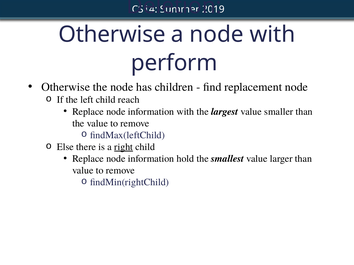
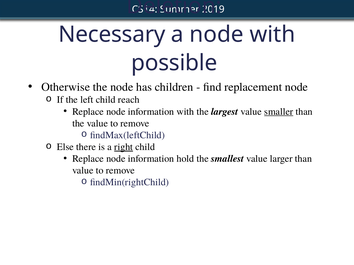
Otherwise at (112, 34): Otherwise -> Necessary
perform: perform -> possible
smaller underline: none -> present
